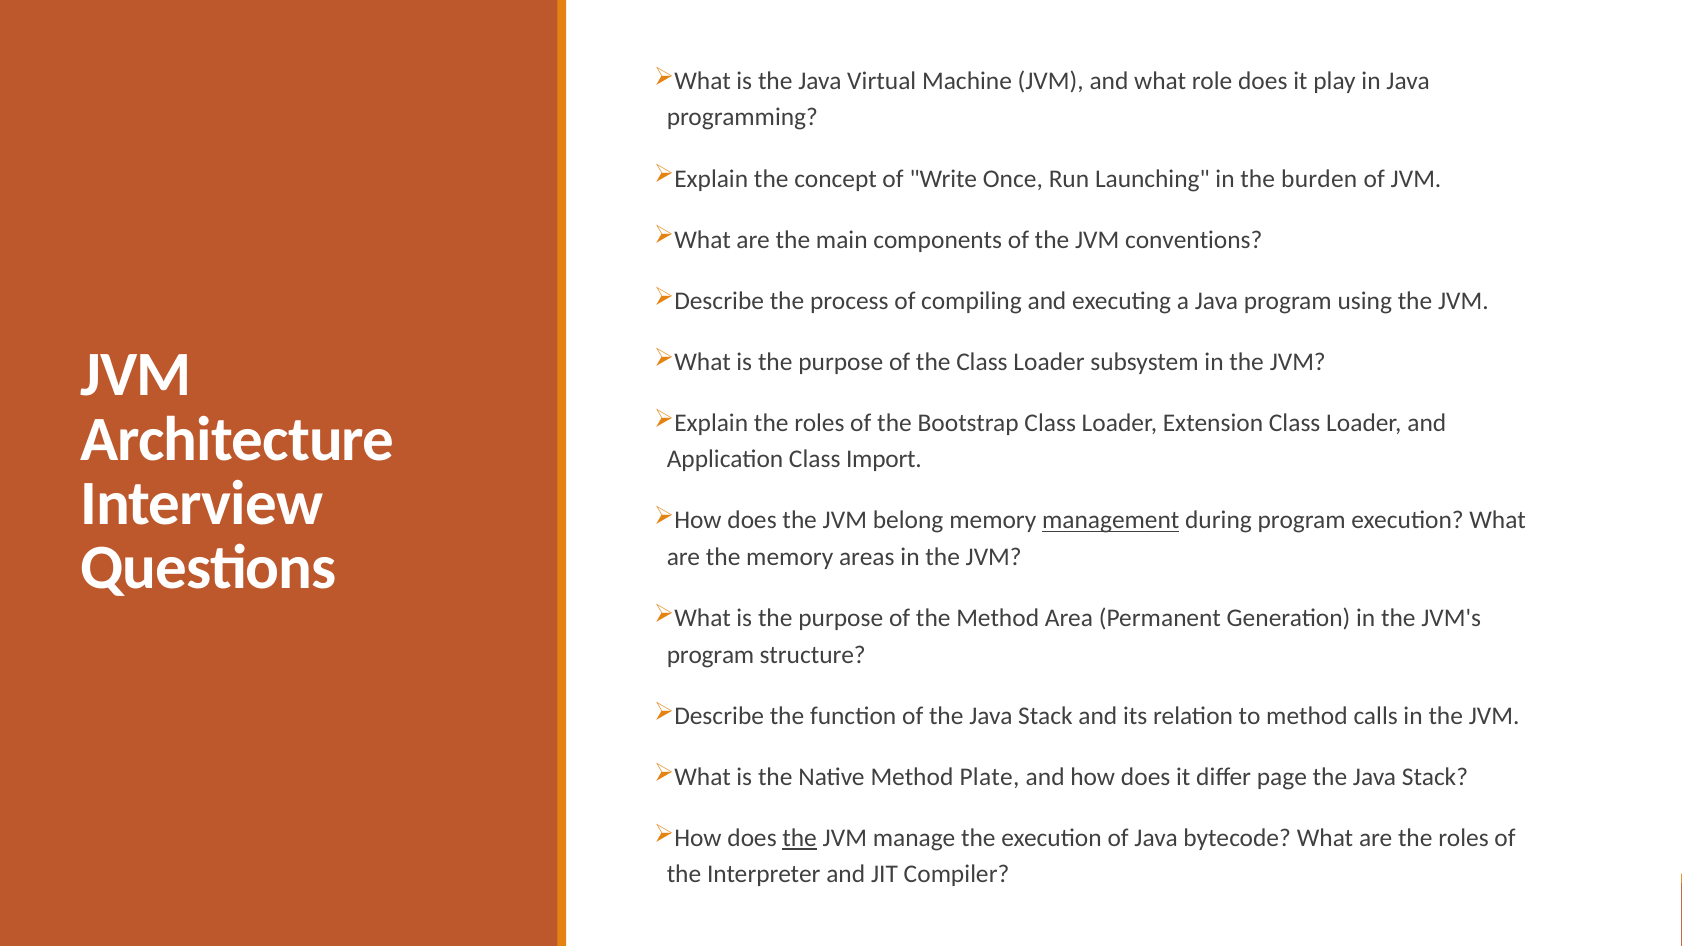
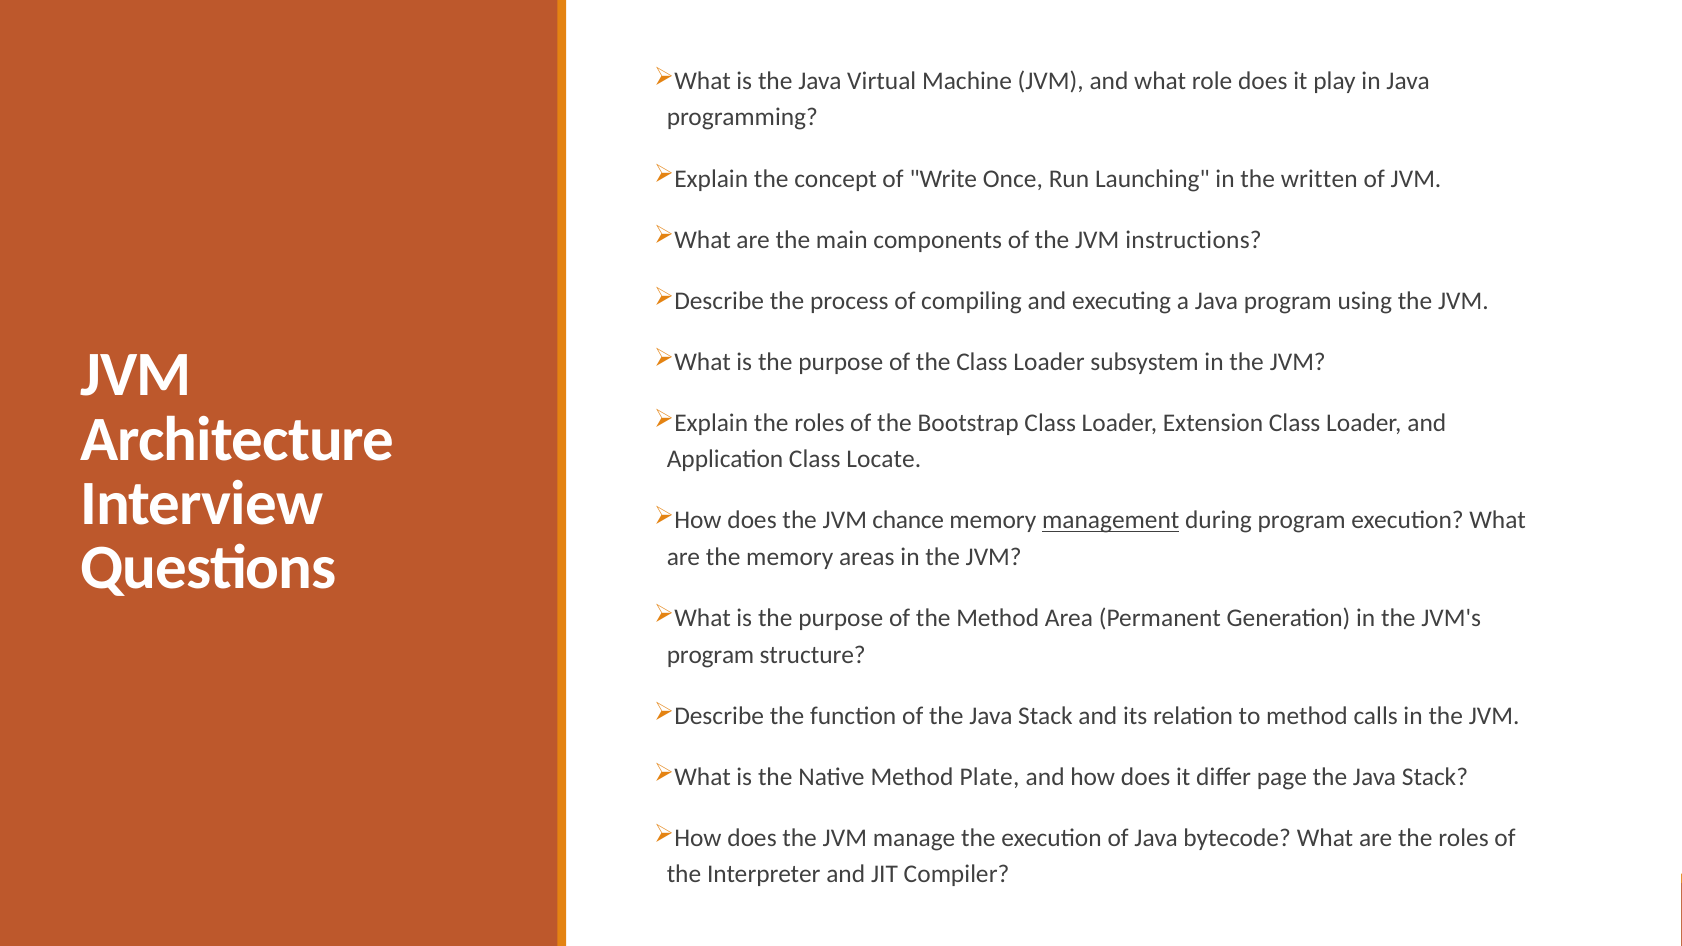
burden: burden -> written
conventions: conventions -> instructions
Import: Import -> Locate
belong: belong -> chance
the at (800, 838) underline: present -> none
